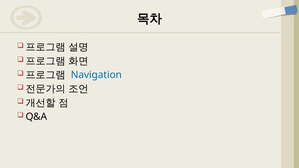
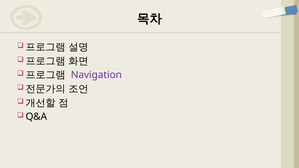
Navigation colour: blue -> purple
